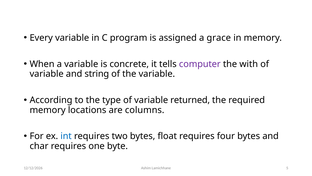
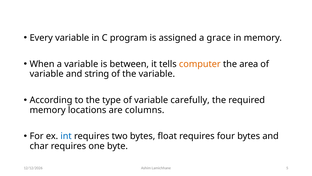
concrete: concrete -> between
computer colour: purple -> orange
with: with -> area
returned: returned -> carefully
